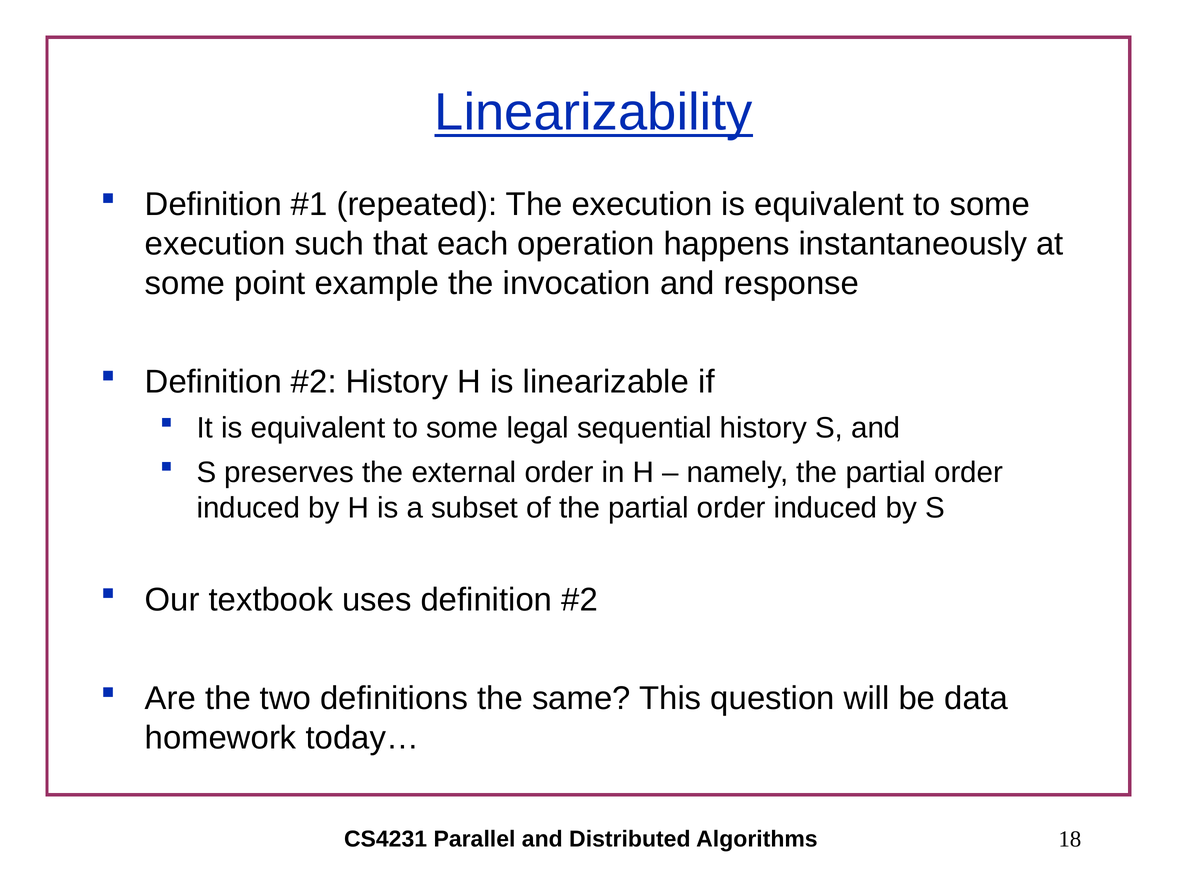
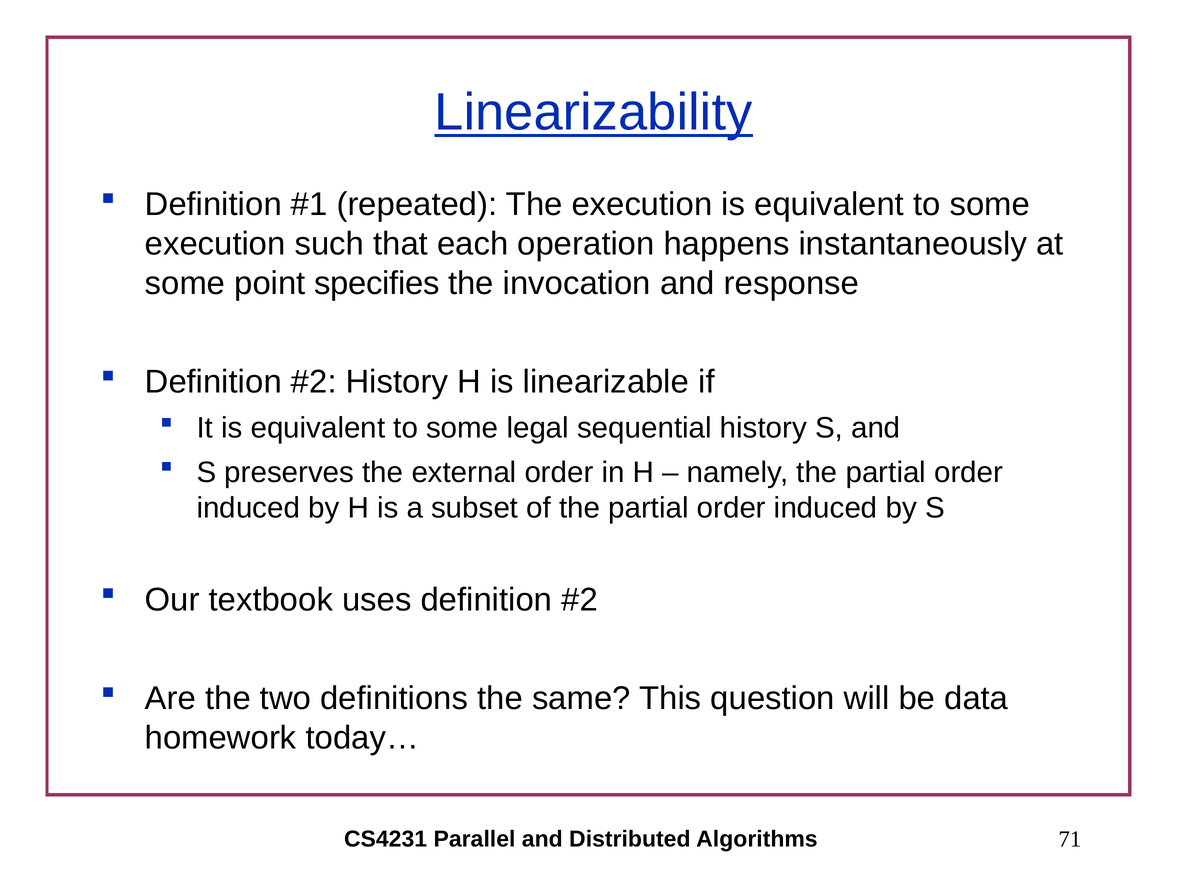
example: example -> specifies
18: 18 -> 71
